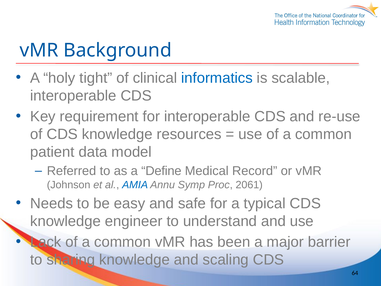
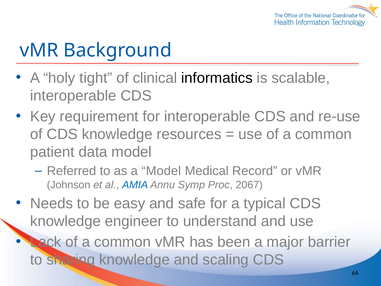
informatics colour: blue -> black
a Define: Define -> Model
2061: 2061 -> 2067
